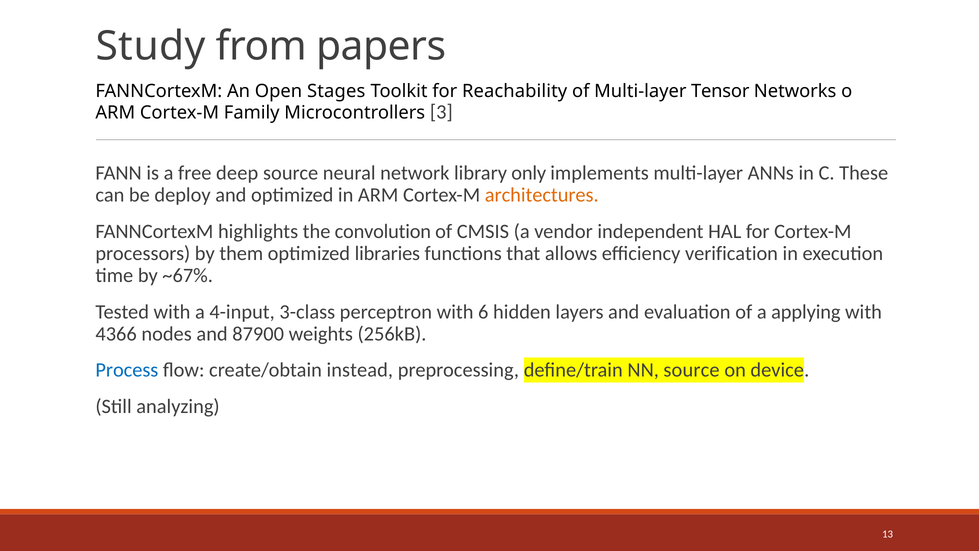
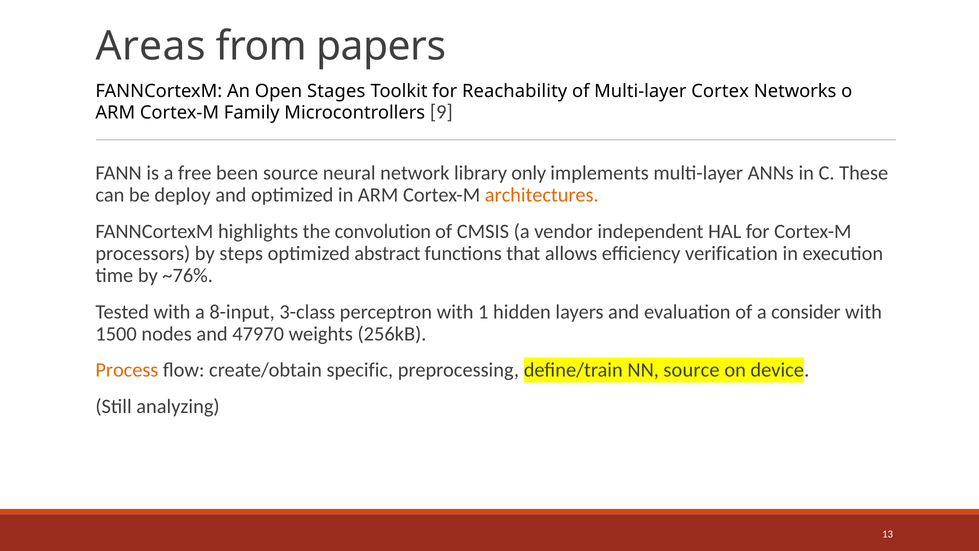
Study: Study -> Areas
Tensor: Tensor -> Cortex
3: 3 -> 9
deep: deep -> been
them: them -> steps
libraries: libraries -> abstract
~67%: ~67% -> ~76%
4-input: 4-input -> 8-input
6: 6 -> 1
applying: applying -> consider
4366: 4366 -> 1500
87900: 87900 -> 47970
Process colour: blue -> orange
instead: instead -> specific
